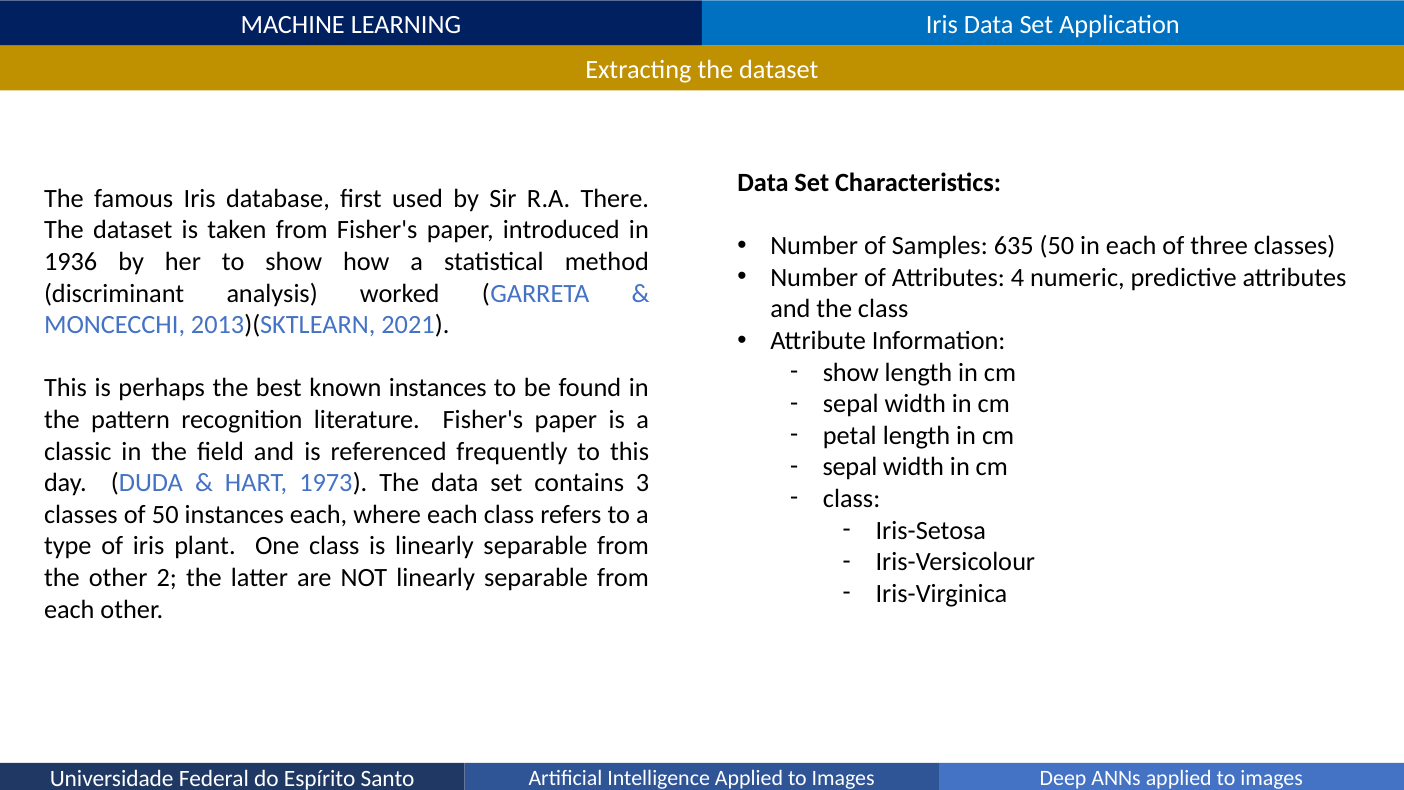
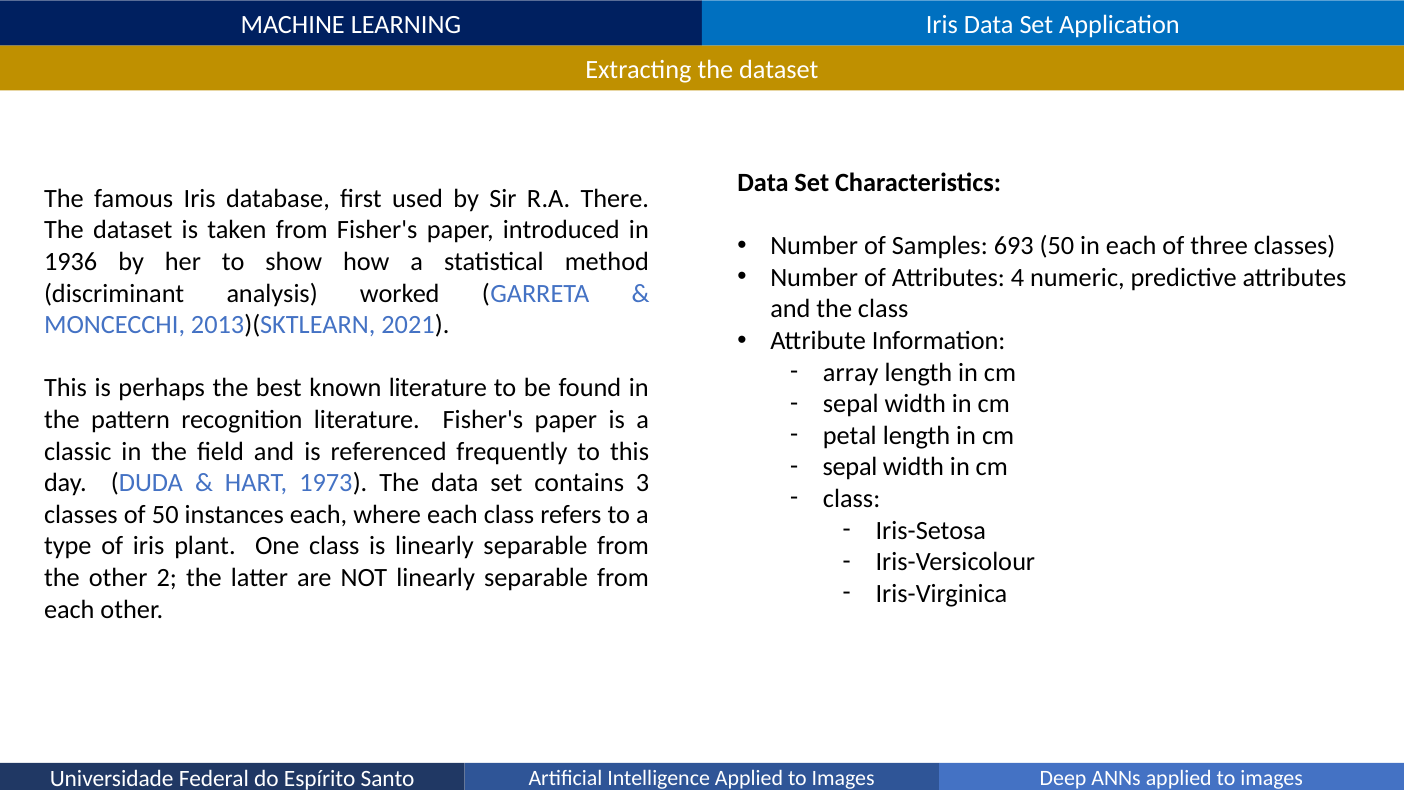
635: 635 -> 693
show at (851, 372): show -> array
known instances: instances -> literature
